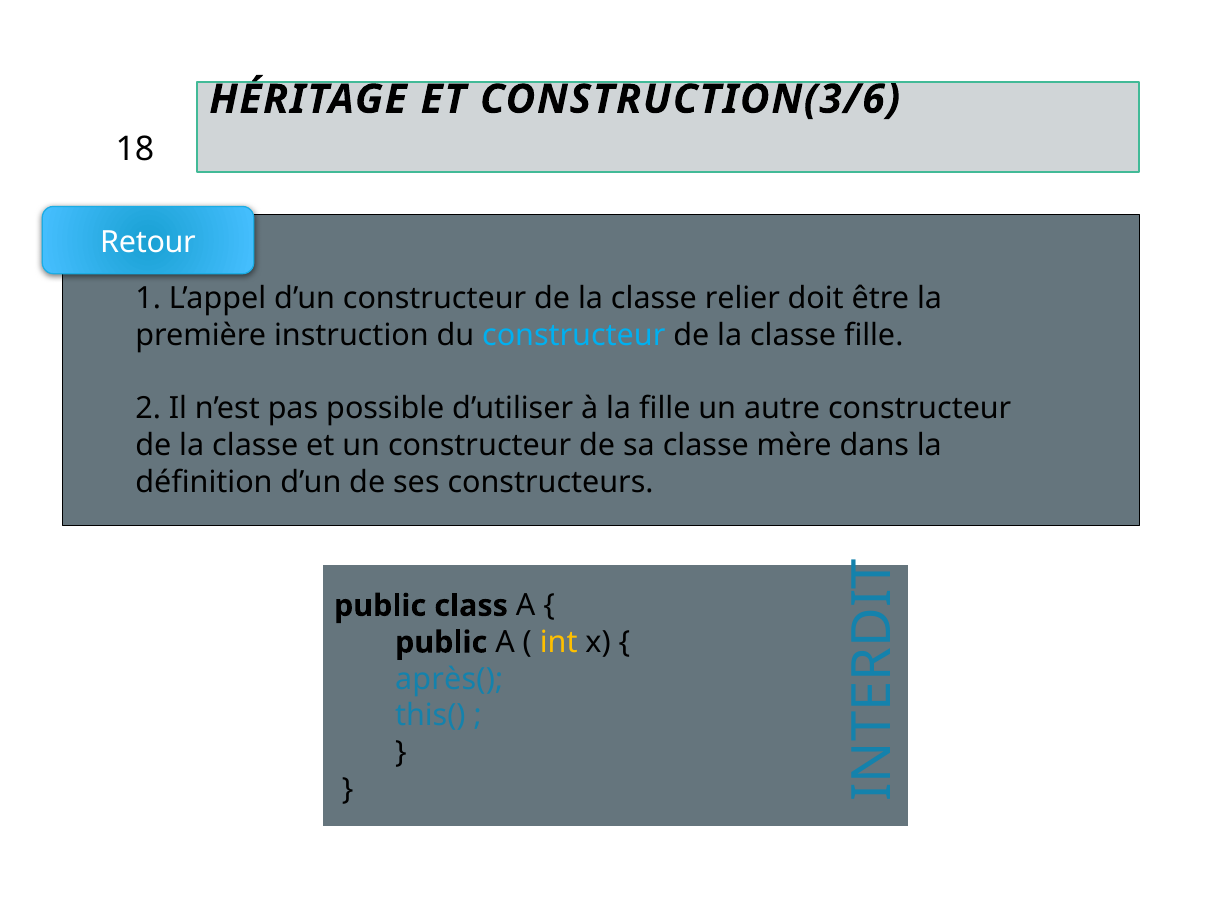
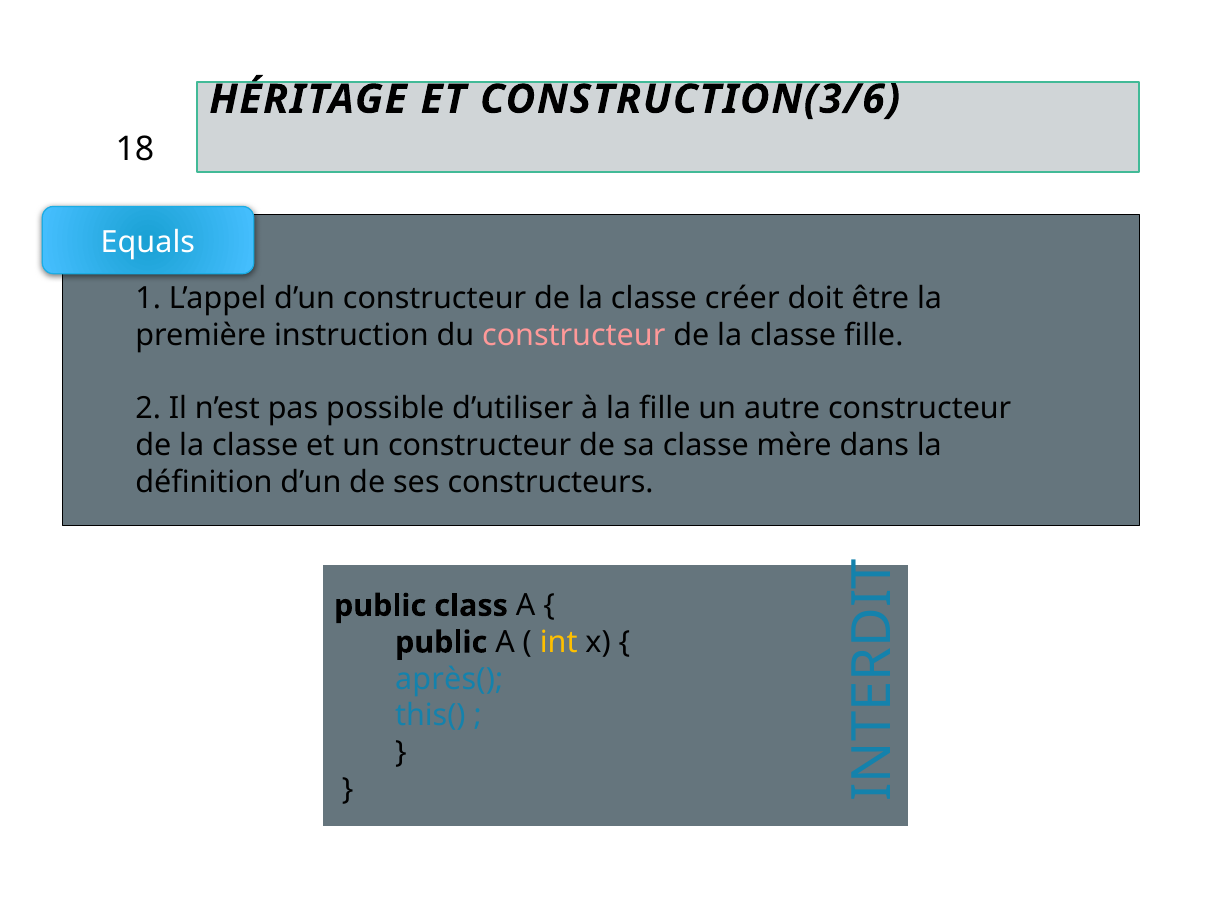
Retour: Retour -> Equals
relier: relier -> créer
constructeur at (574, 335) colour: light blue -> pink
